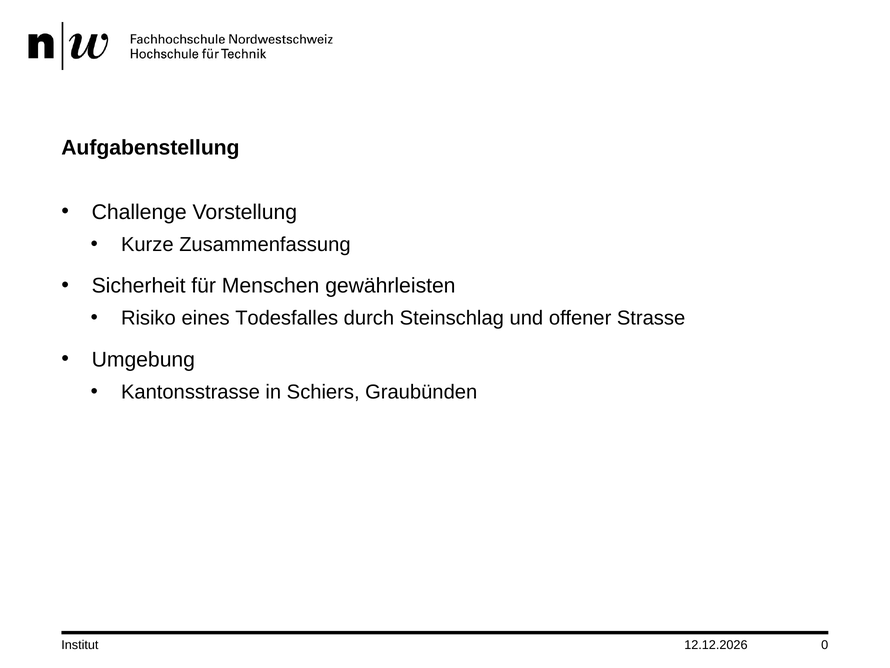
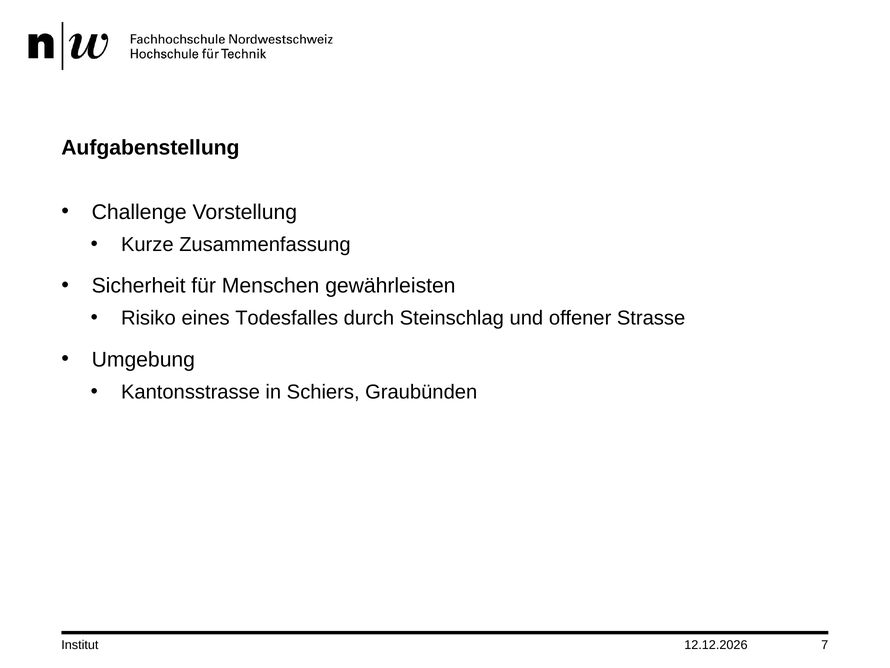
0: 0 -> 7
